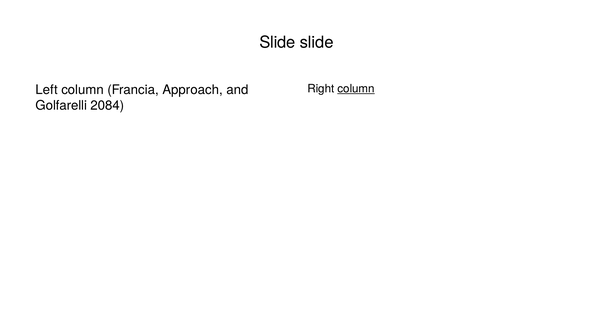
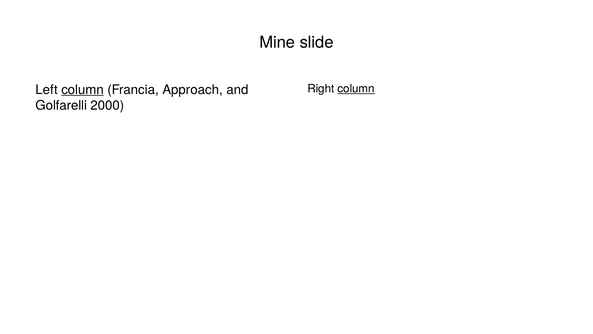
Slide at (277, 42): Slide -> Mine
column at (83, 90) underline: none -> present
2084: 2084 -> 2000
